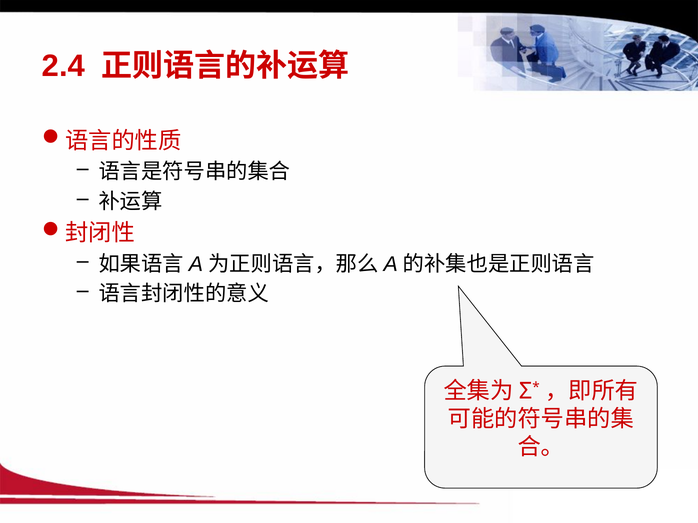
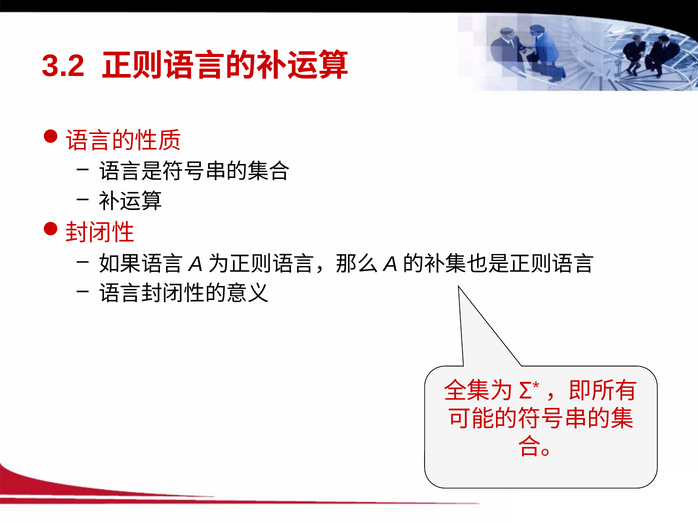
2.4: 2.4 -> 3.2
